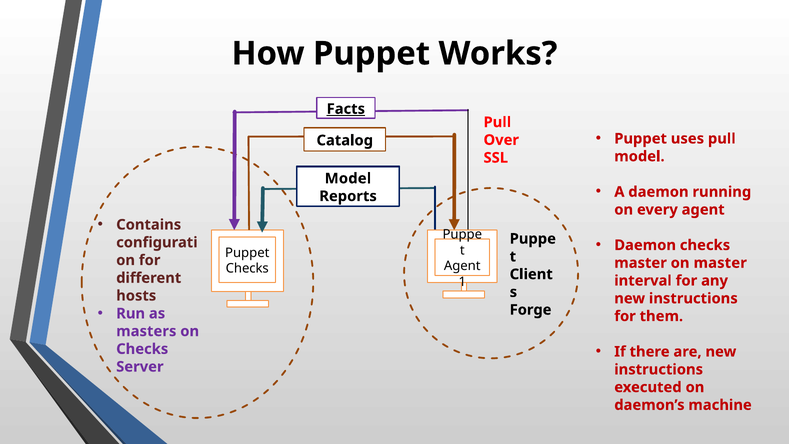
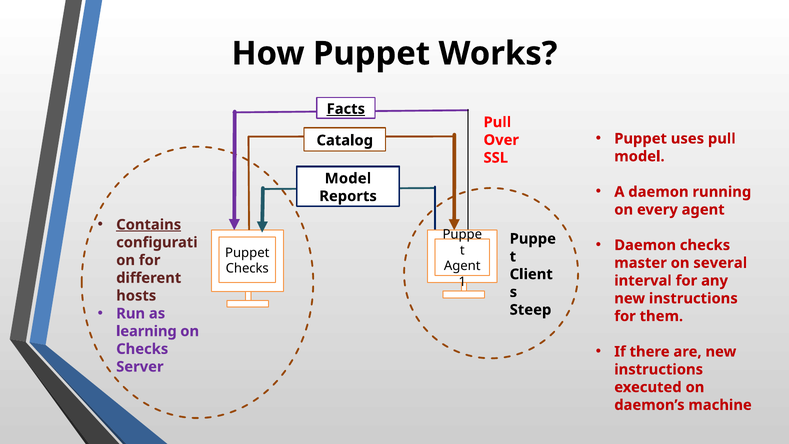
Contains underline: none -> present
on master: master -> several
Forge: Forge -> Steep
masters: masters -> learning
